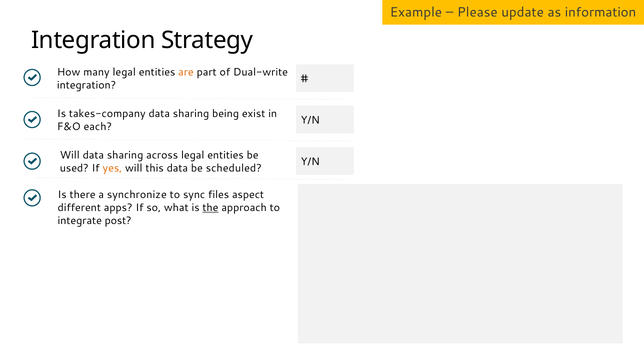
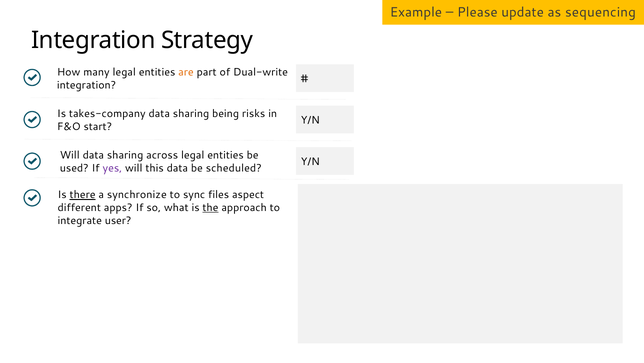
information: information -> sequencing
exist: exist -> risks
each: each -> start
yes colour: orange -> purple
there underline: none -> present
post: post -> user
